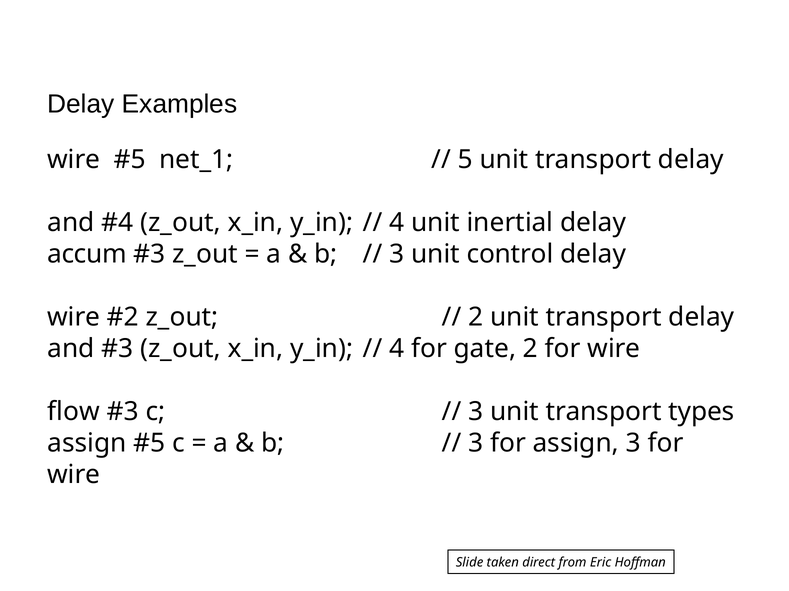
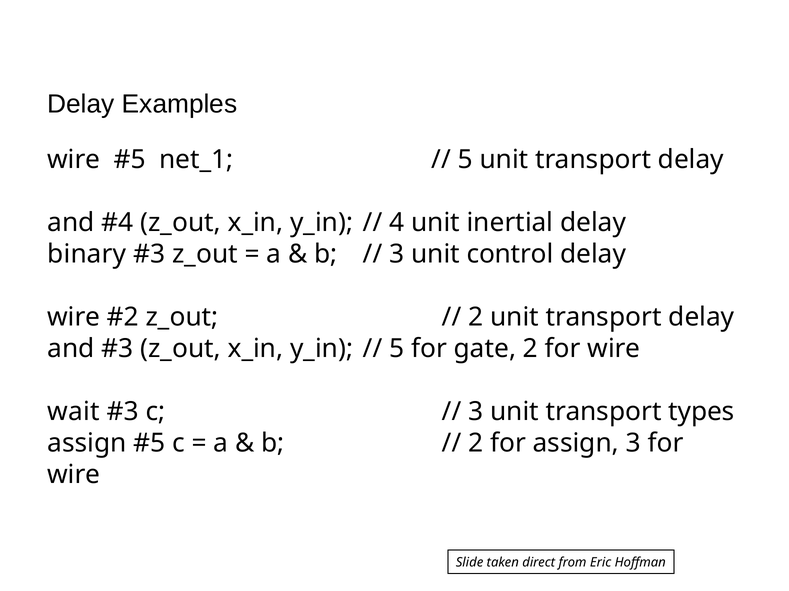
accum: accum -> binary
4 at (397, 349): 4 -> 5
flow: flow -> wait
3 at (476, 444): 3 -> 2
